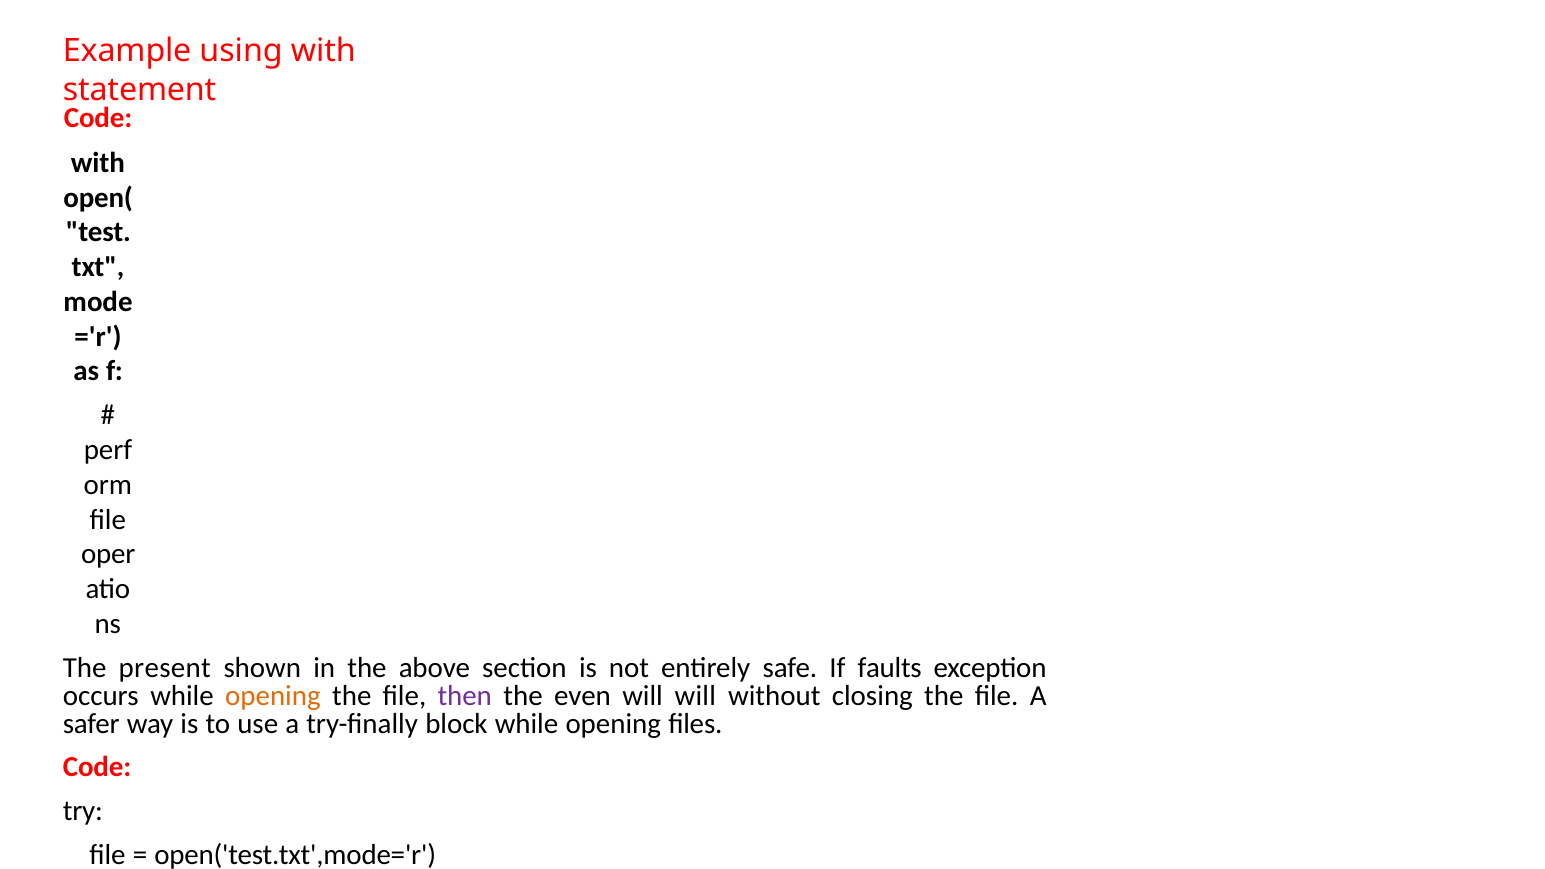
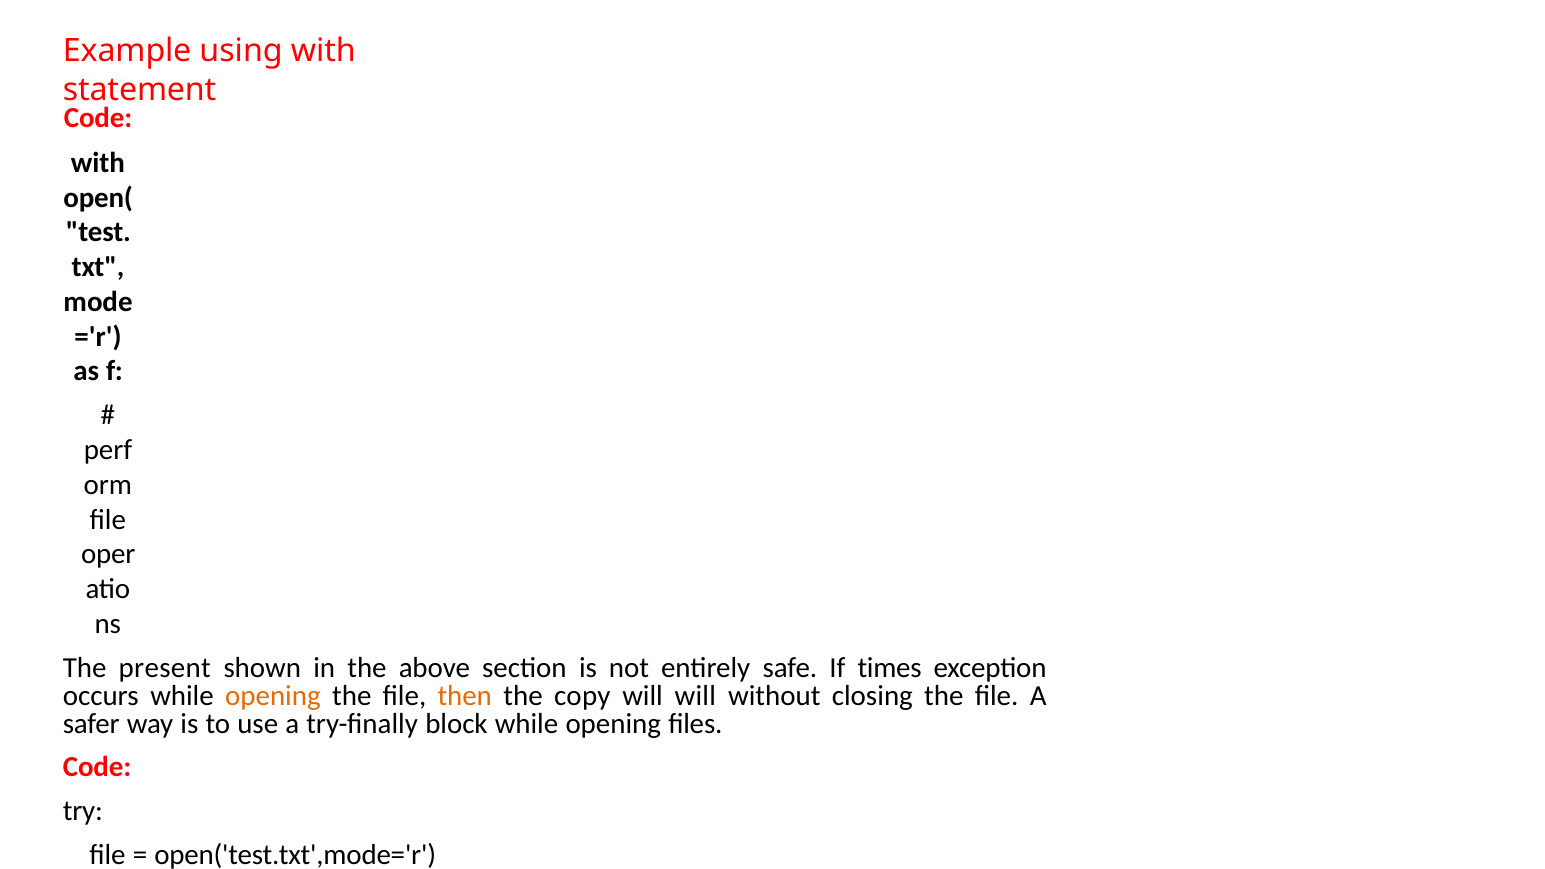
faults: faults -> times
then colour: purple -> orange
the even: even -> copy
